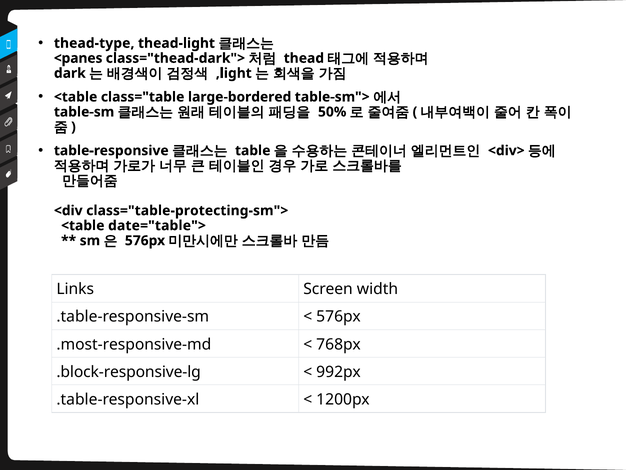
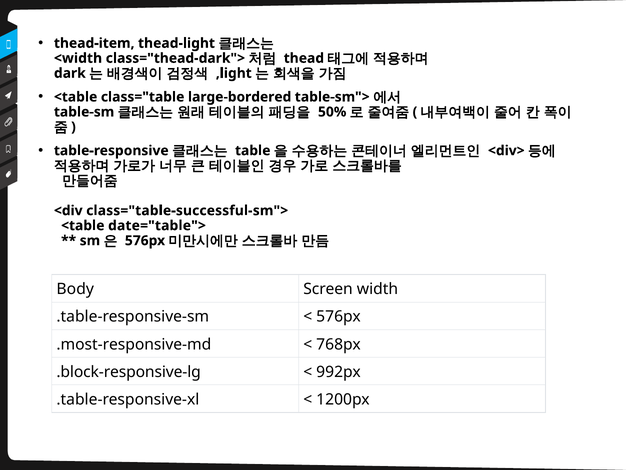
thead-type: thead-type -> thead-item
<panes: <panes -> <width
class="table-protecting-sm">: class="table-protecting-sm"> -> class="table-successful-sm">
Links: Links -> Body
